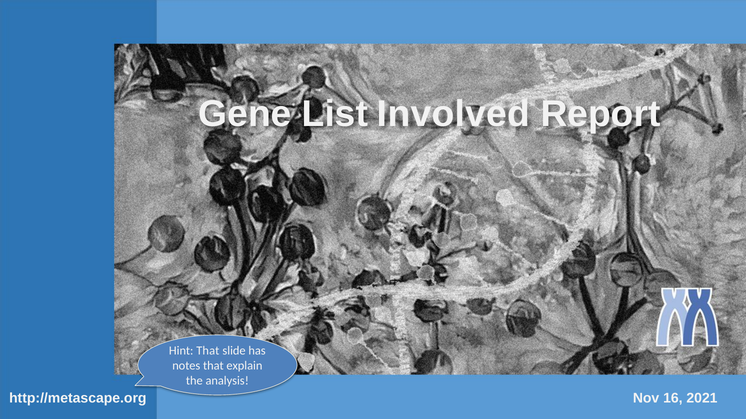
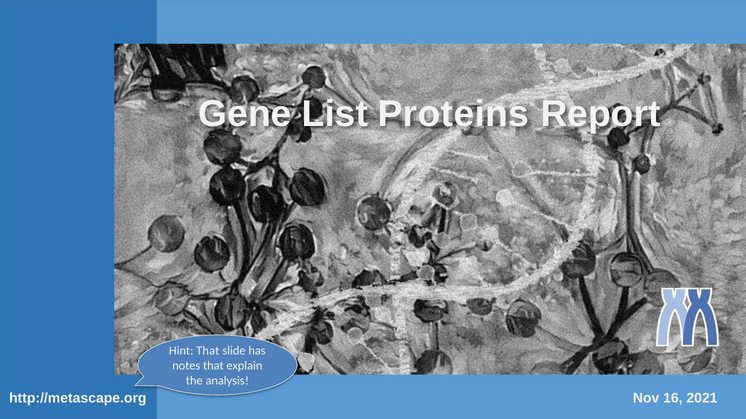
Involved: Involved -> Proteins
